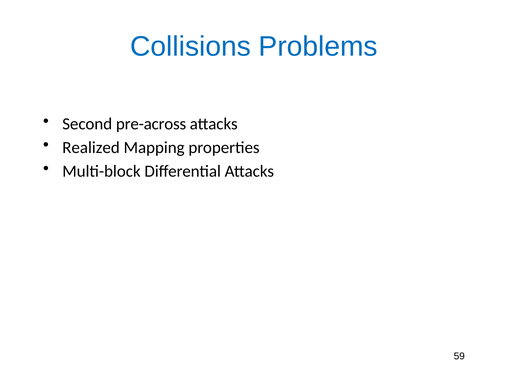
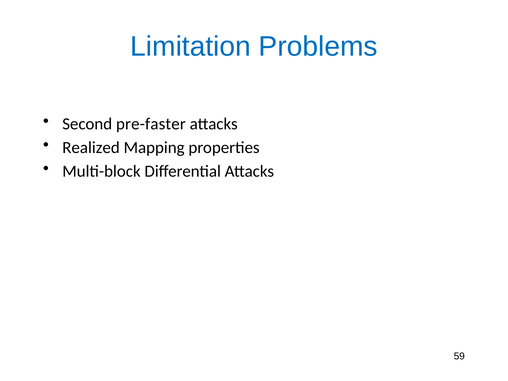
Collisions: Collisions -> Limitation
pre-across: pre-across -> pre-faster
